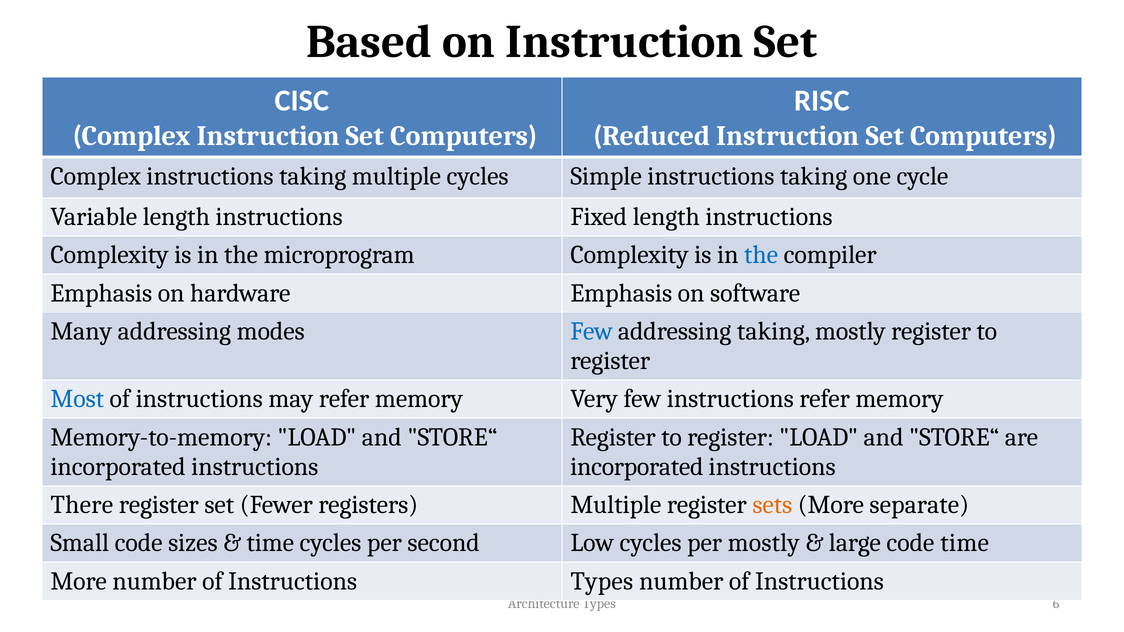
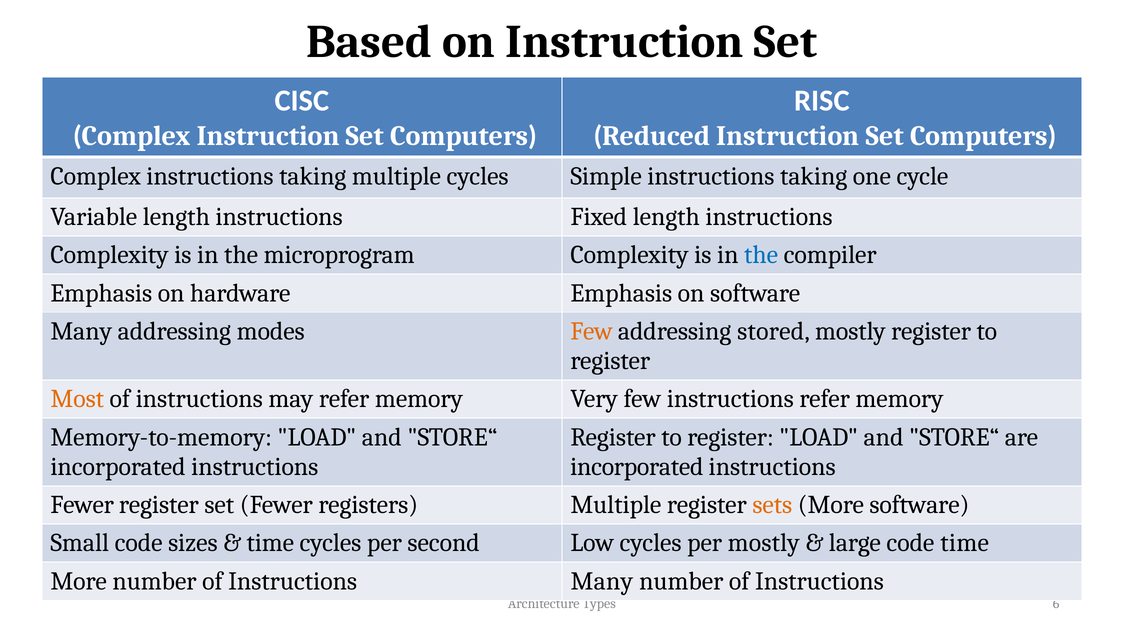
Few at (592, 331) colour: blue -> orange
addressing taking: taking -> stored
Most colour: blue -> orange
There at (82, 505): There -> Fewer
More separate: separate -> software
Instructions Types: Types -> Many
